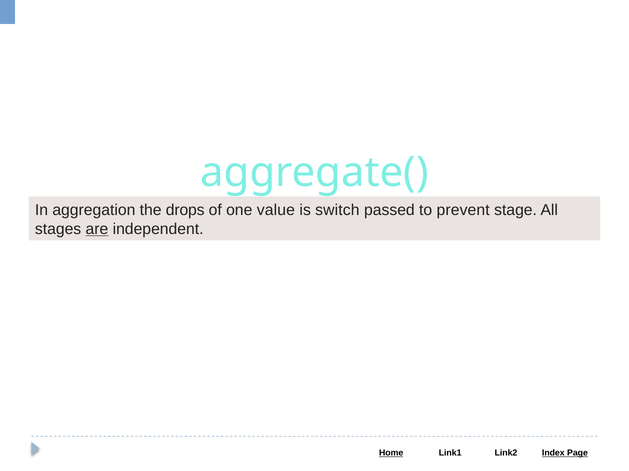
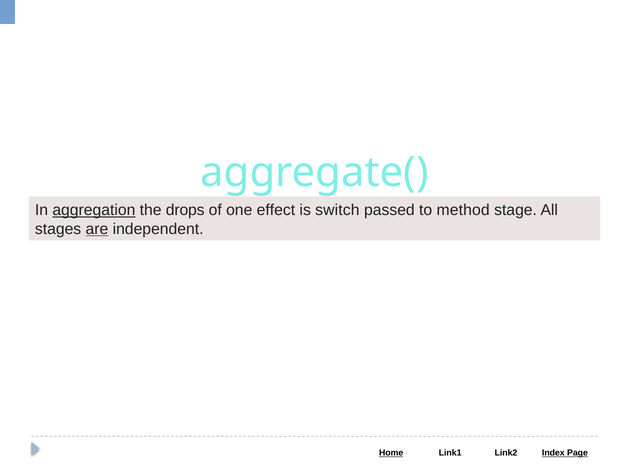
aggregation underline: none -> present
value: value -> effect
prevent: prevent -> method
